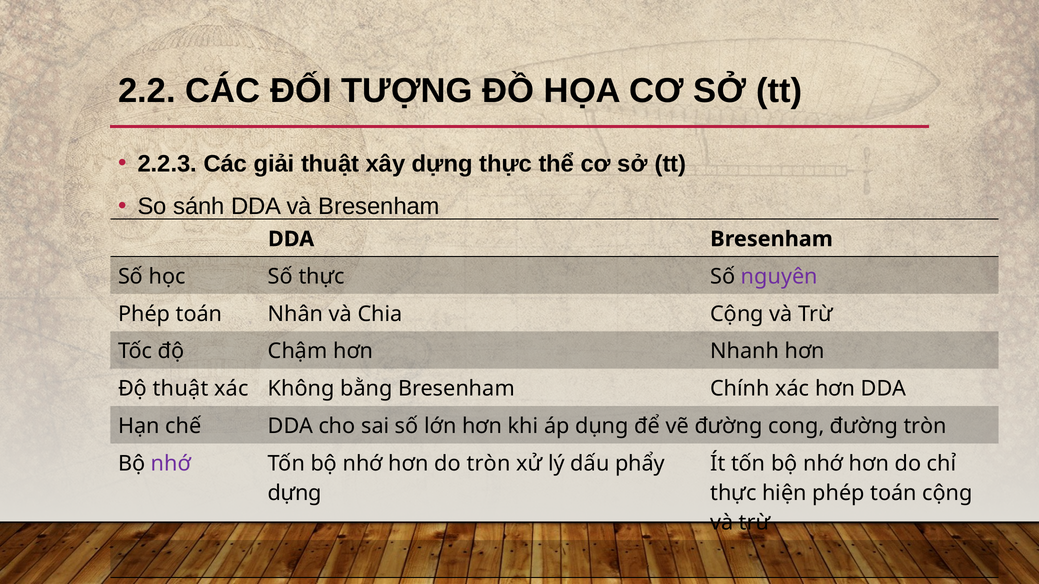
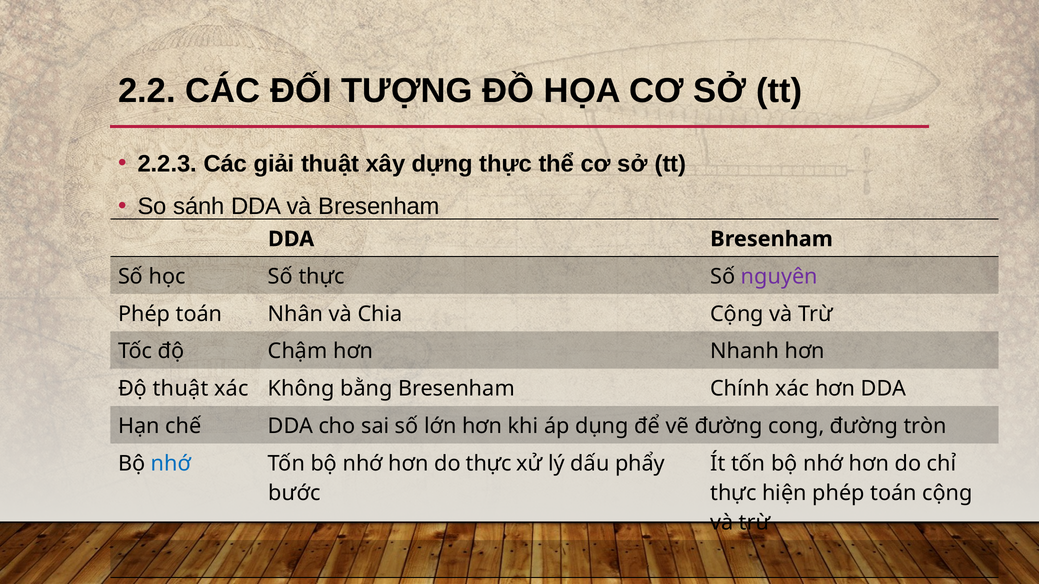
nhớ at (171, 464) colour: purple -> blue
do tròn: tròn -> thực
dựng at (295, 493): dựng -> bước
